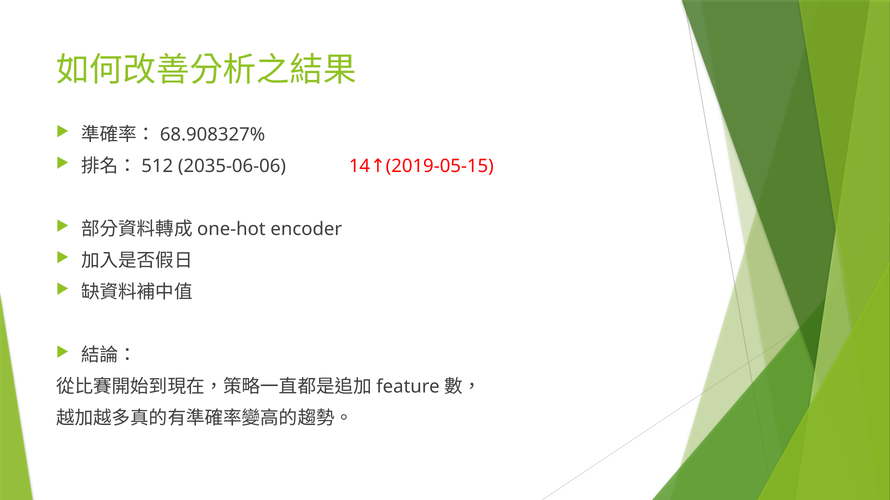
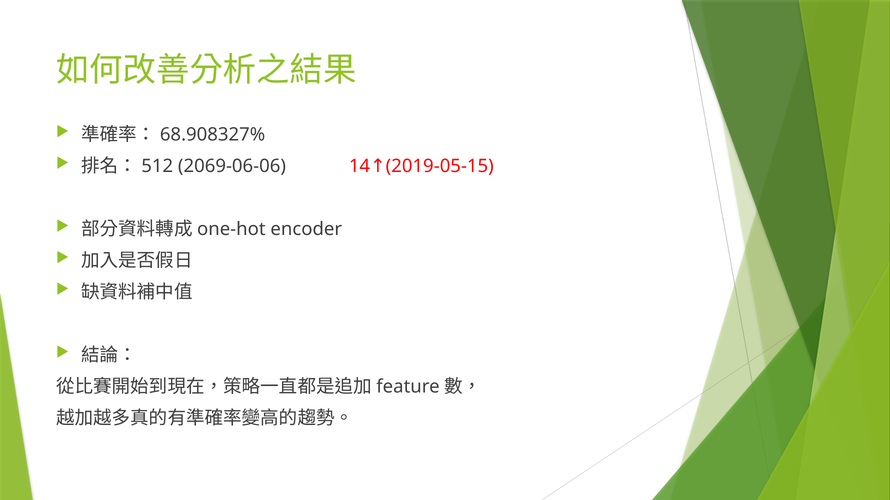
2035-06-06: 2035-06-06 -> 2069-06-06
